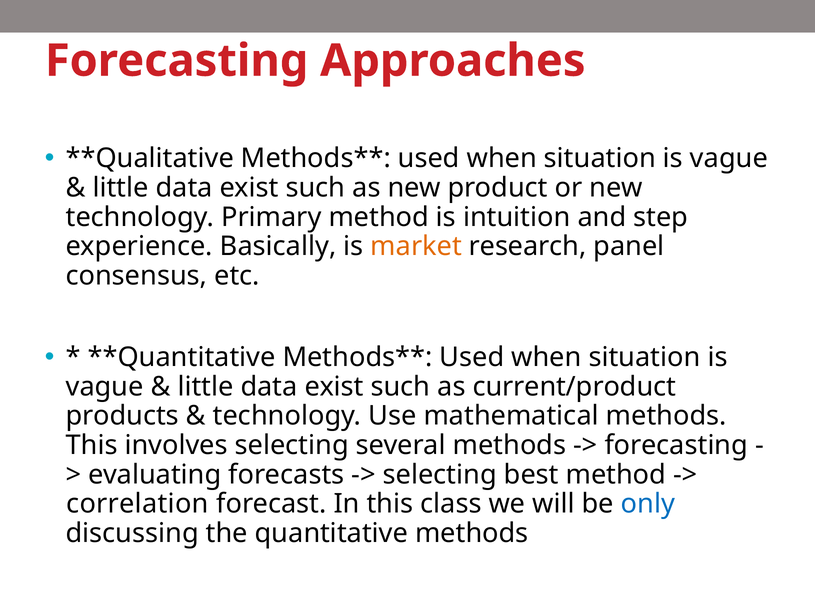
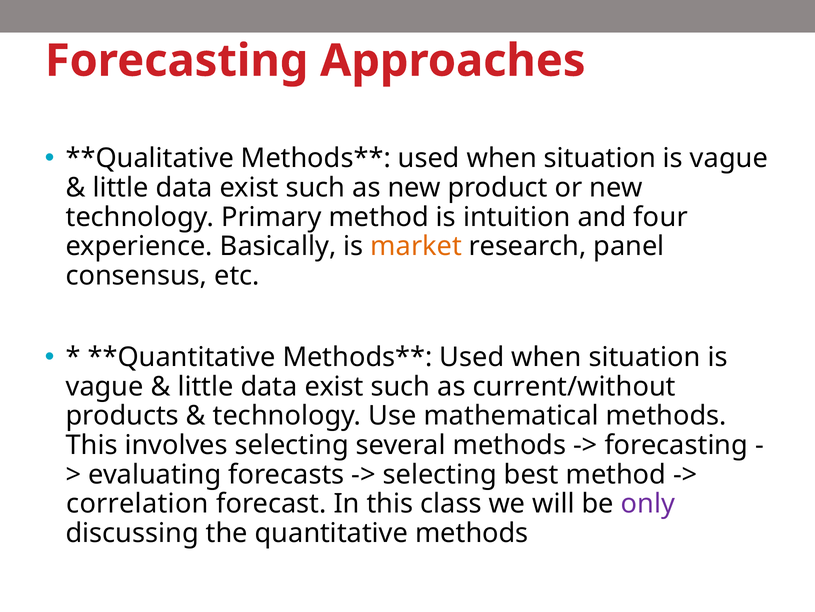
step: step -> four
current/product: current/product -> current/without
only colour: blue -> purple
